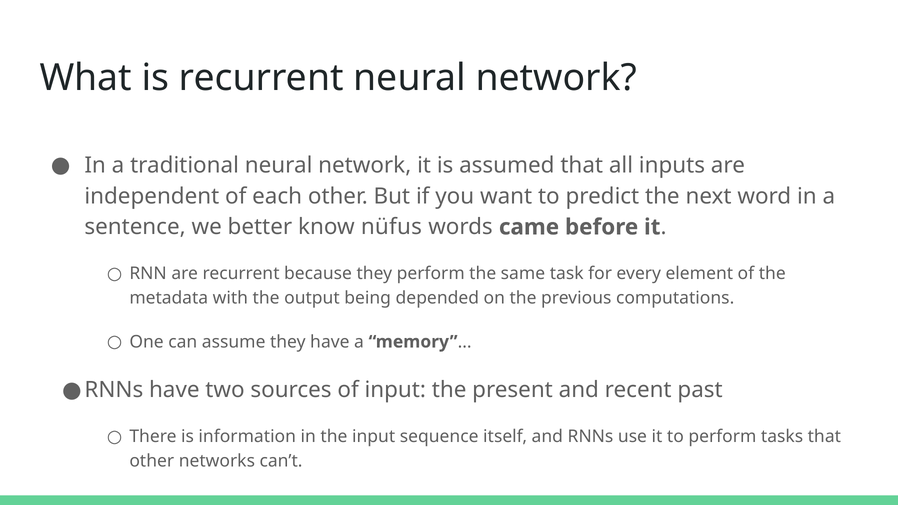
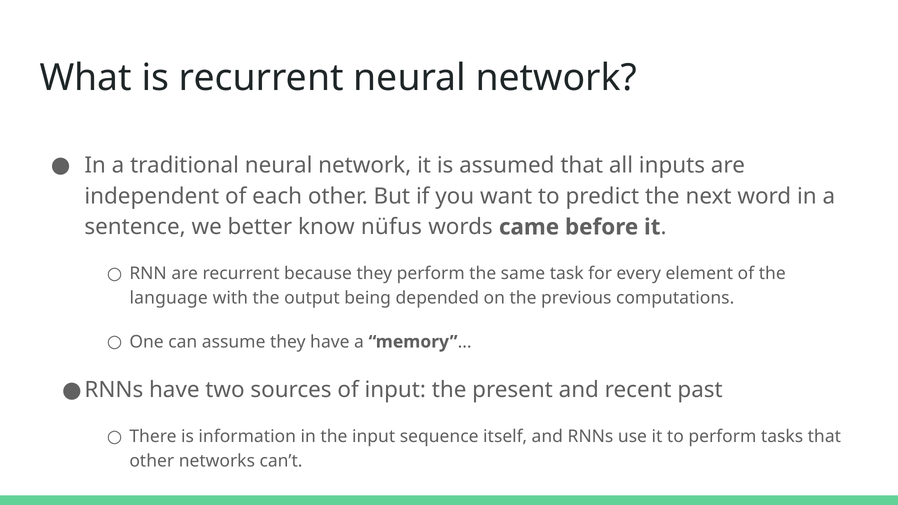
metadata: metadata -> language
